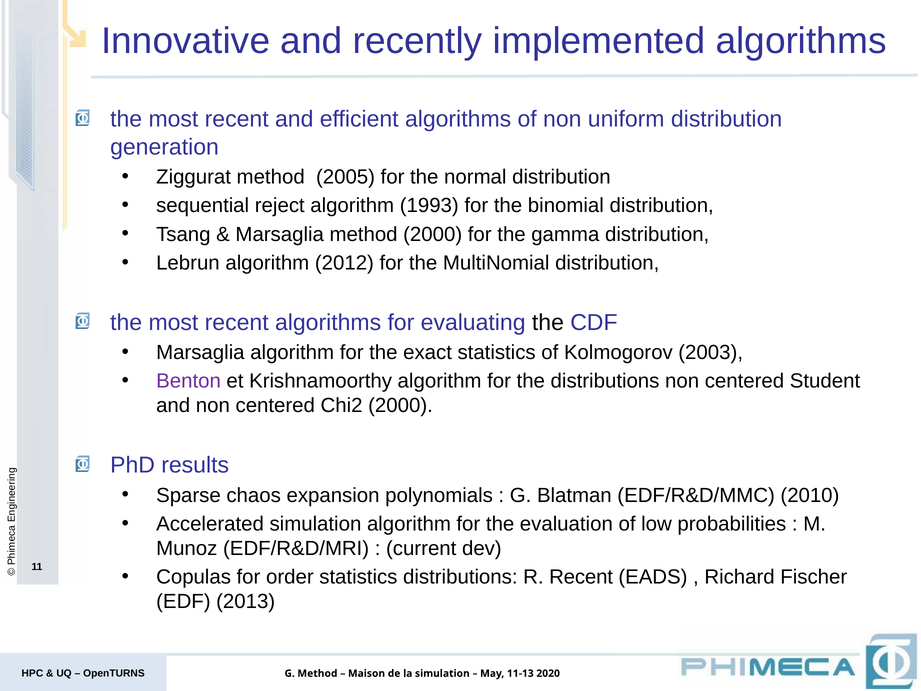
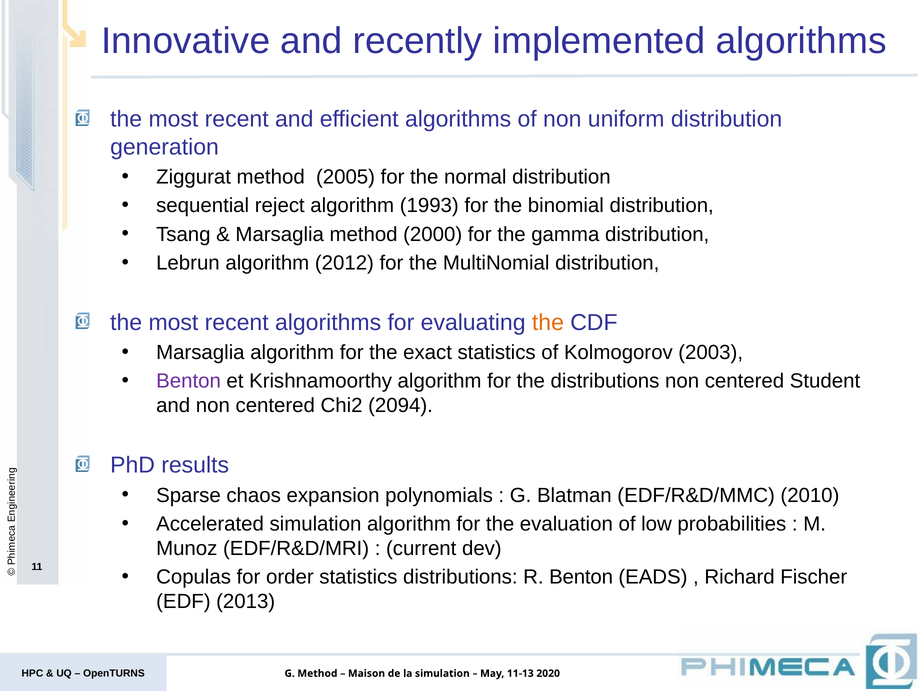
the at (548, 322) colour: black -> orange
Chi2 2000: 2000 -> 2094
R Recent: Recent -> Benton
